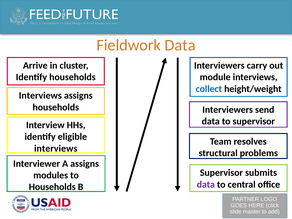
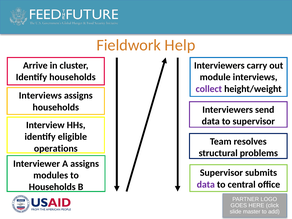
Fieldwork Data: Data -> Help
collect colour: blue -> purple
interviews at (56, 148): interviews -> operations
